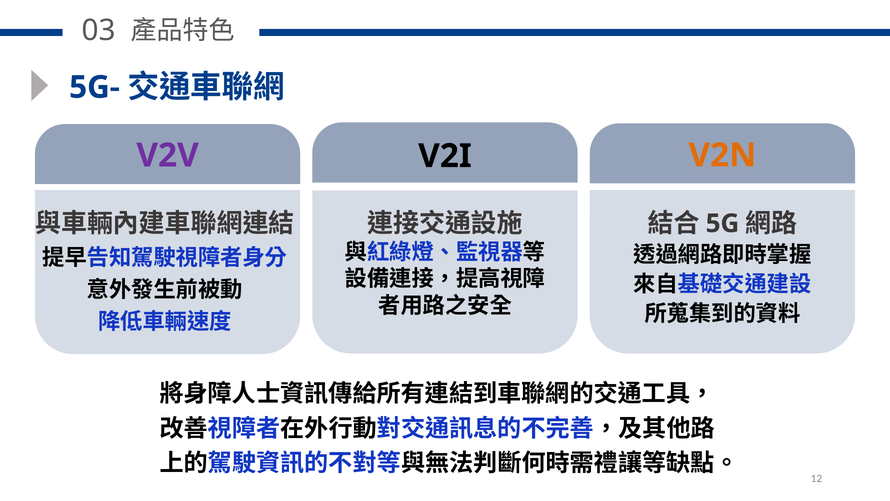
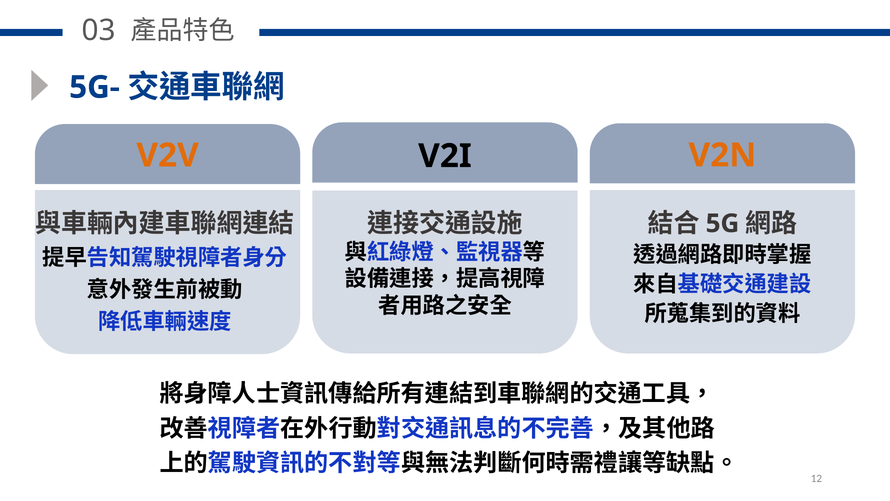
V2V colour: purple -> orange
